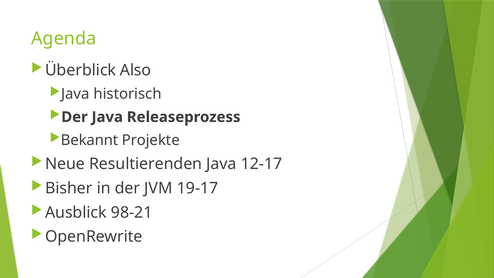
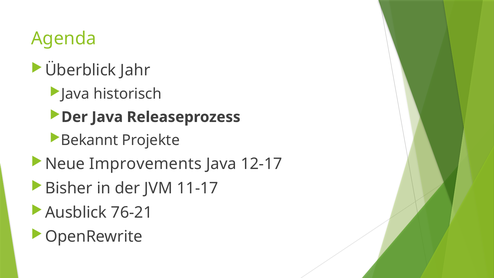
Also: Also -> Jahr
Resultierenden: Resultierenden -> Improvements
19-17: 19-17 -> 11-17
98-21: 98-21 -> 76-21
